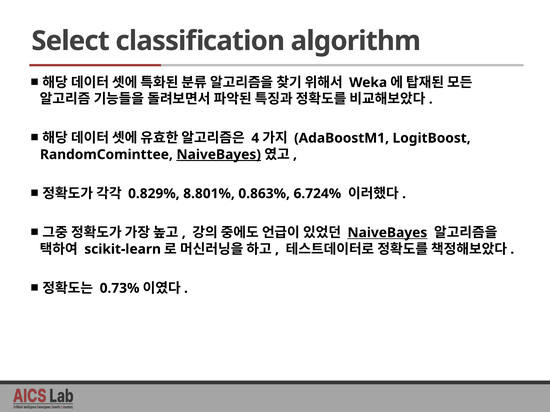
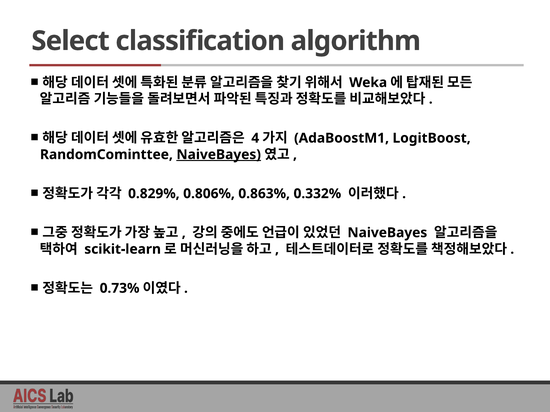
8.801%: 8.801% -> 0.806%
6.724%: 6.724% -> 0.332%
NaiveBayes at (387, 233) underline: present -> none
